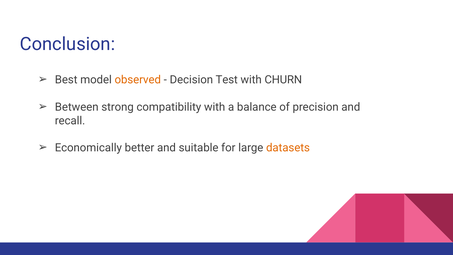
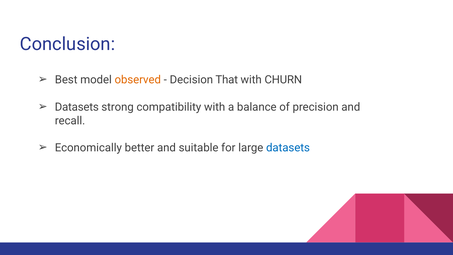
Test: Test -> That
Between at (77, 107): Between -> Datasets
datasets at (288, 148) colour: orange -> blue
